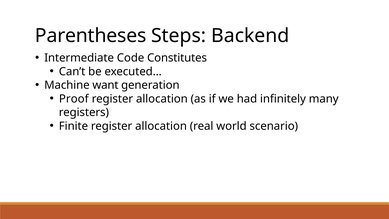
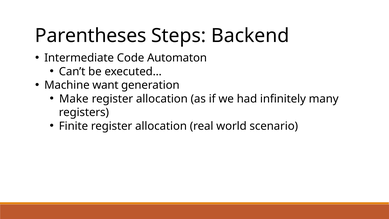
Constitutes: Constitutes -> Automaton
Proof: Proof -> Make
